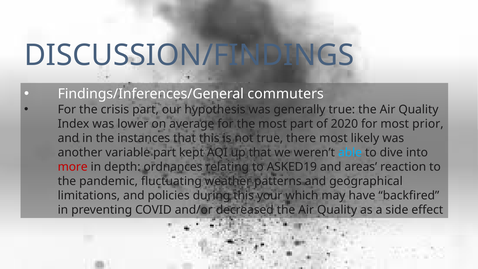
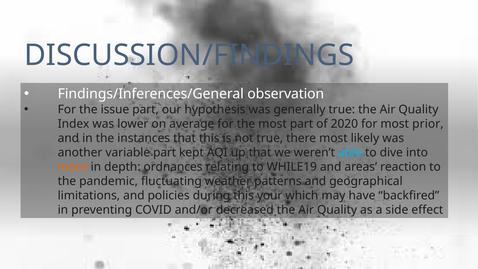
commuters: commuters -> observation
crisis: crisis -> issue
more colour: red -> orange
ASKED19: ASKED19 -> WHILE19
